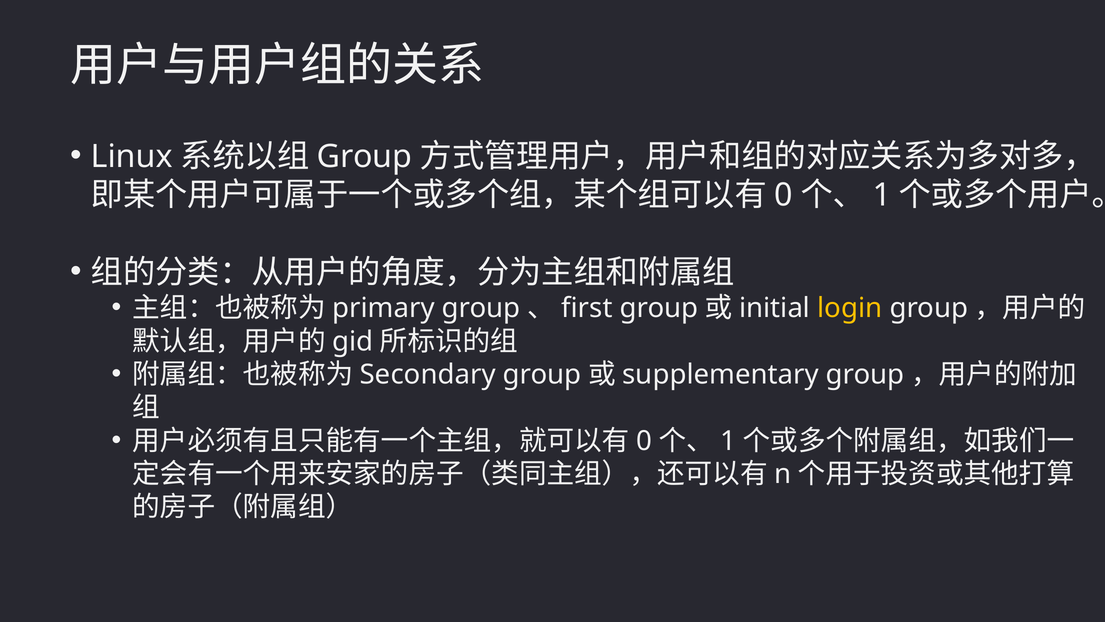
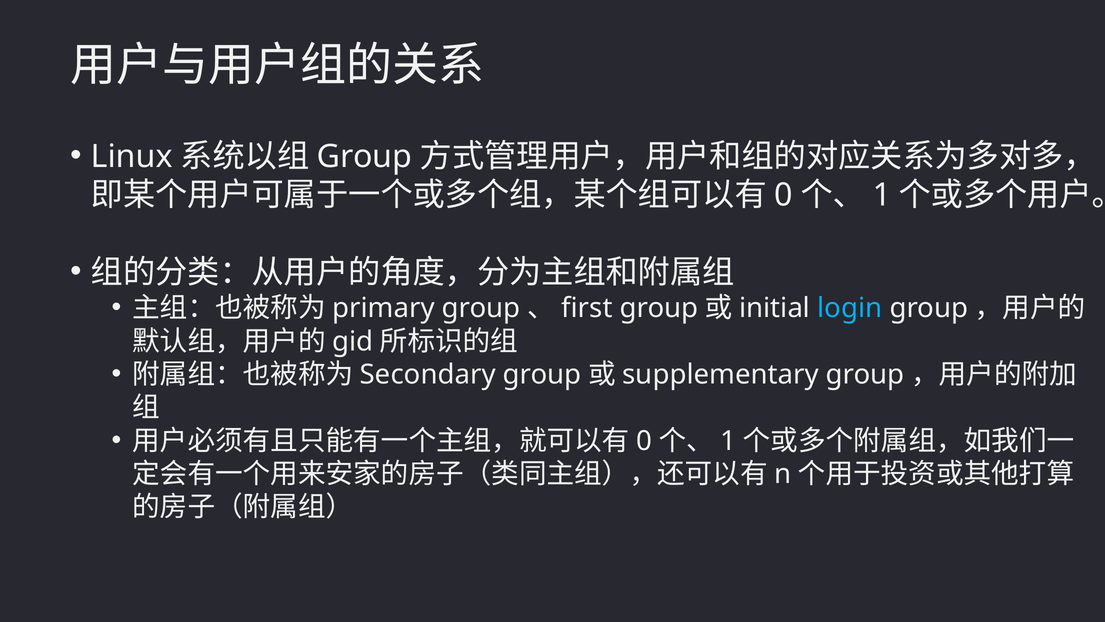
login colour: yellow -> light blue
